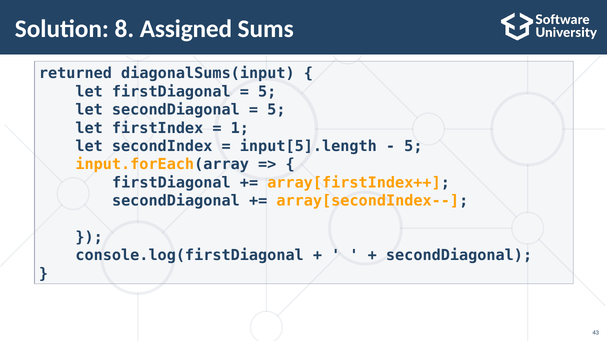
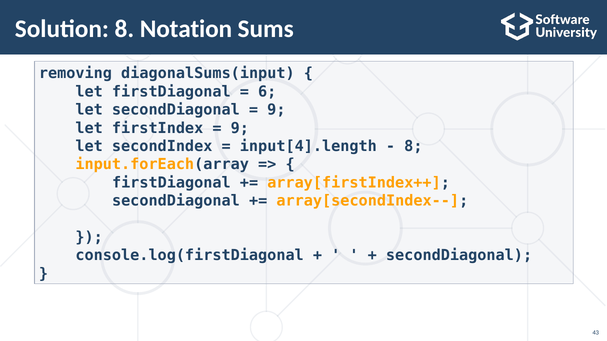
Assigned: Assigned -> Notation
returned: returned -> removing
5 at (267, 92): 5 -> 6
5 at (276, 110): 5 -> 9
1 at (240, 128): 1 -> 9
input[5].length: input[5].length -> input[4].length
5 at (413, 146): 5 -> 8
